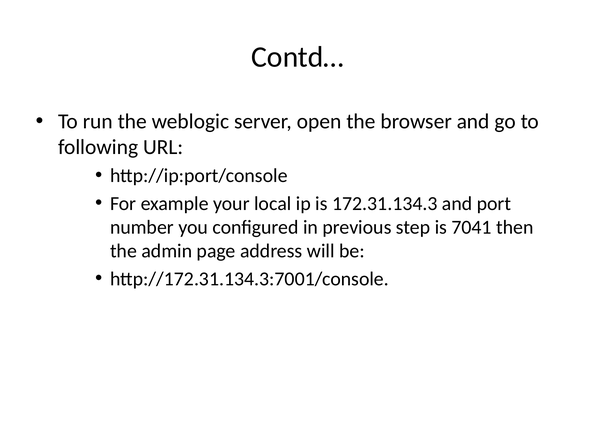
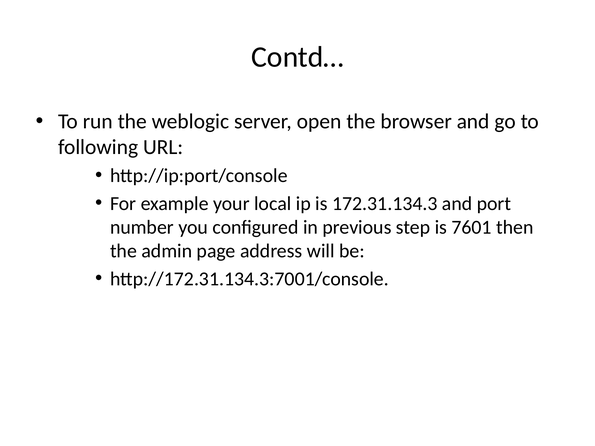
7041: 7041 -> 7601
